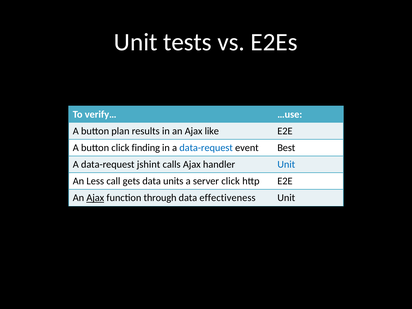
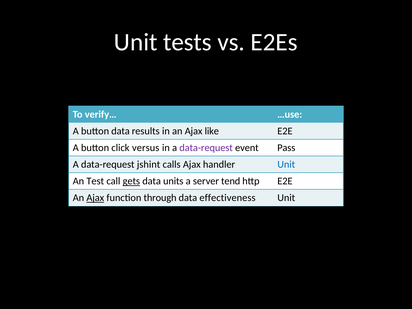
button plan: plan -> data
finding: finding -> versus
data-request at (206, 148) colour: blue -> purple
Best: Best -> Pass
Less: Less -> Test
gets underline: none -> present
server click: click -> tend
